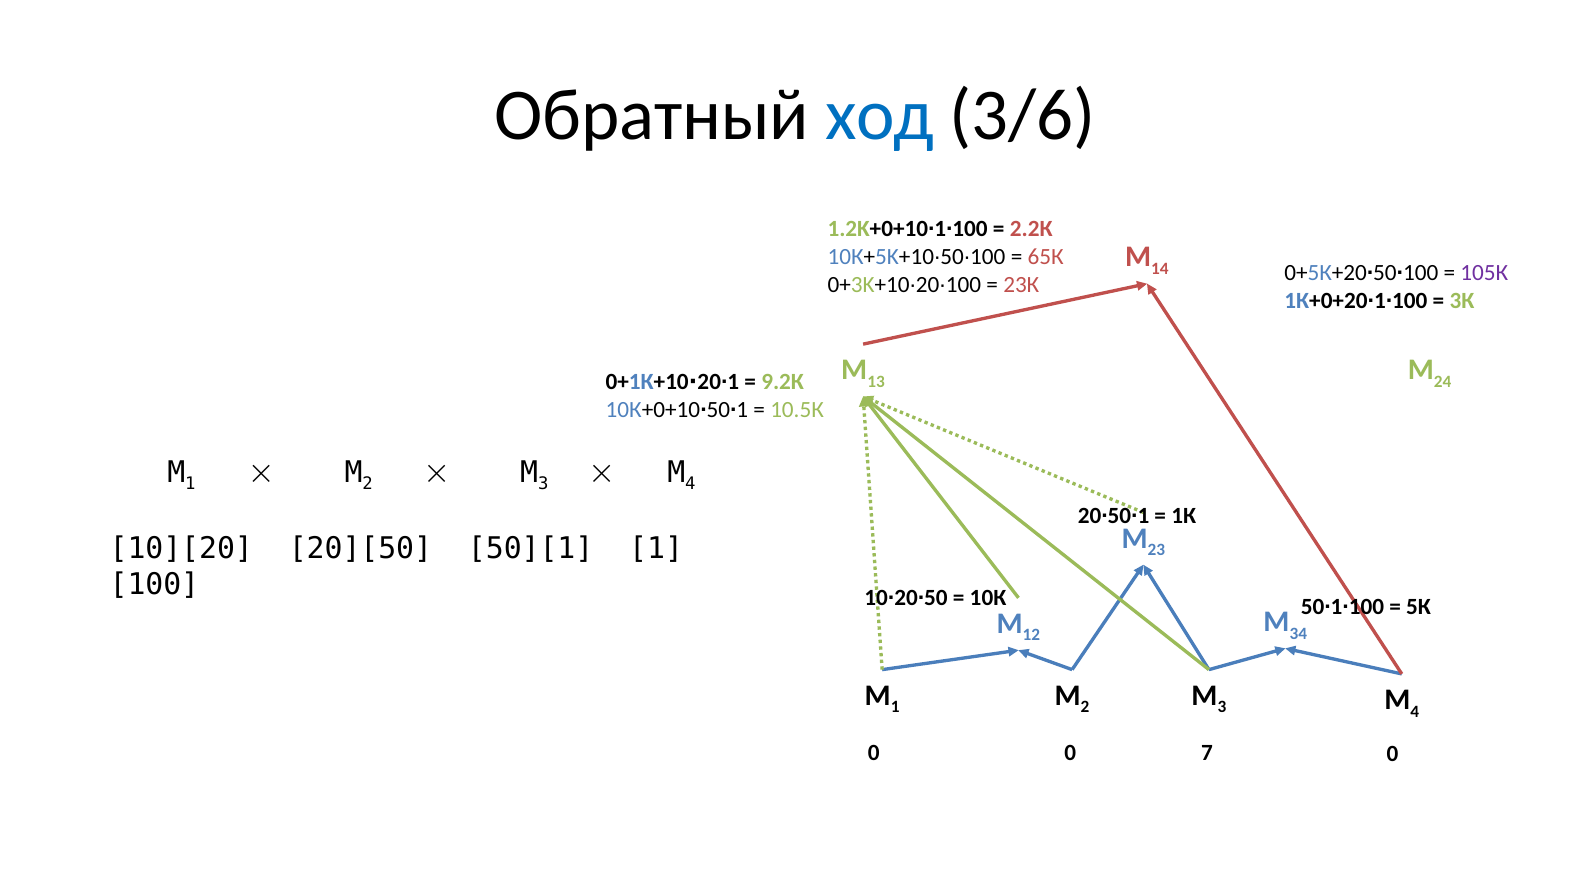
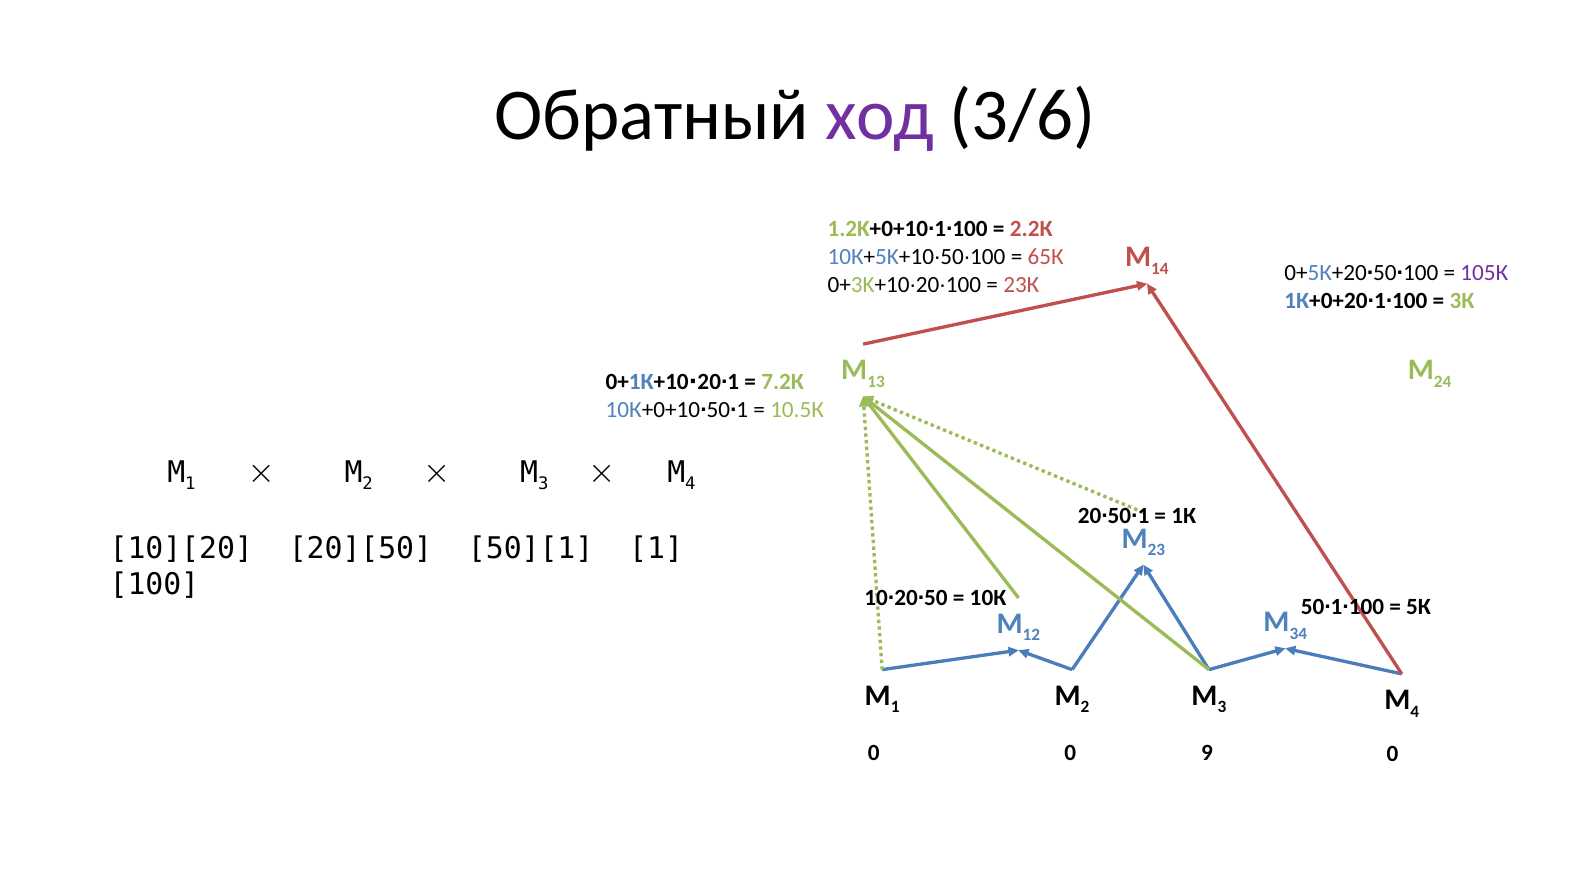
ход colour: blue -> purple
9.2К: 9.2К -> 7.2К
7: 7 -> 9
